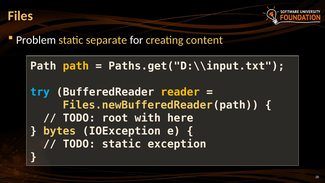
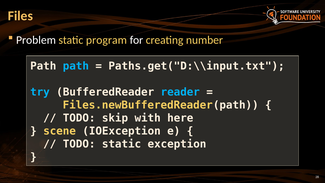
separate: separate -> program
content: content -> number
path at (76, 66) colour: yellow -> light blue
reader colour: yellow -> light blue
root: root -> skip
bytes: bytes -> scene
